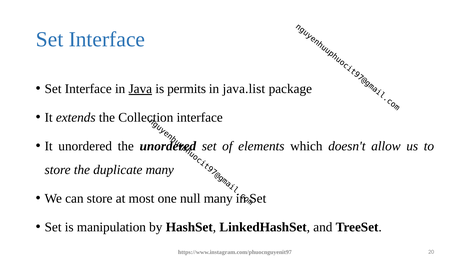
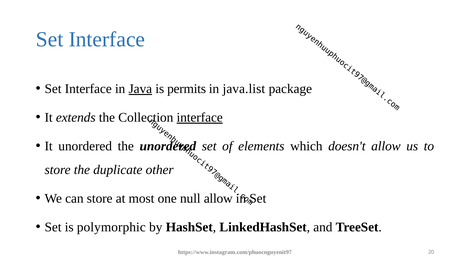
interface at (200, 118) underline: none -> present
duplicate many: many -> other
null many: many -> allow
manipulation: manipulation -> polymorphic
